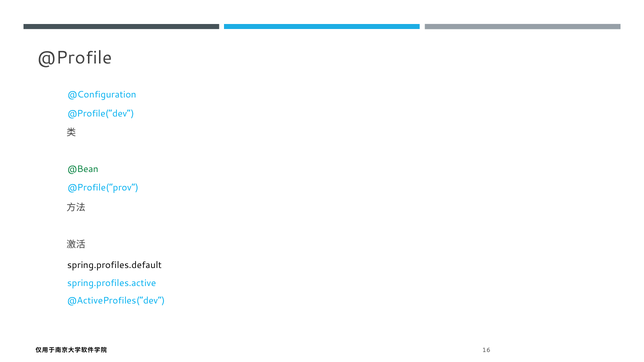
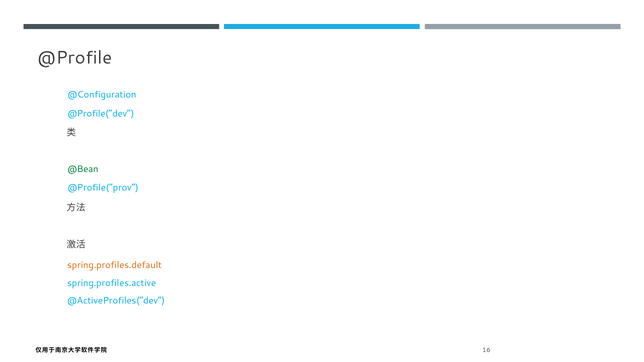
spring.profiles.default colour: black -> orange
